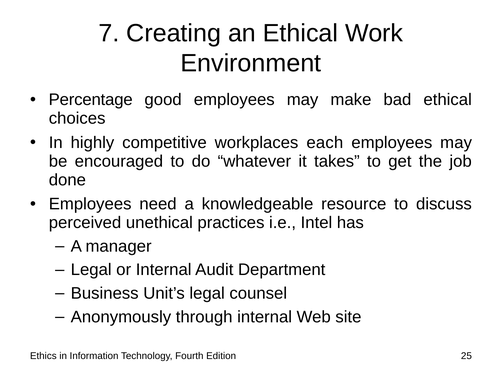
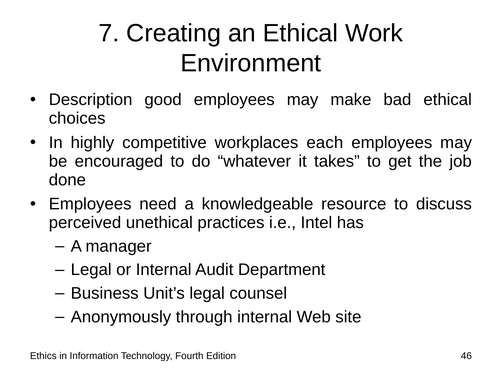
Percentage: Percentage -> Description
25: 25 -> 46
